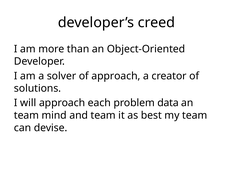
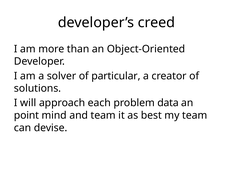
of approach: approach -> particular
team at (26, 115): team -> point
